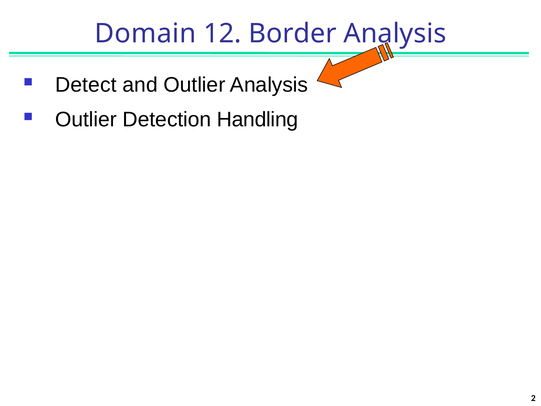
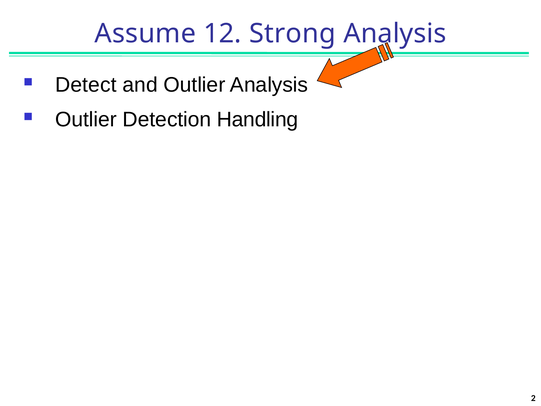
Domain: Domain -> Assume
Border: Border -> Strong
